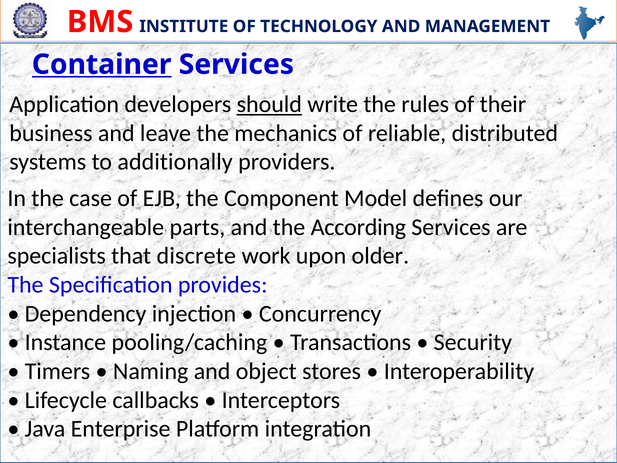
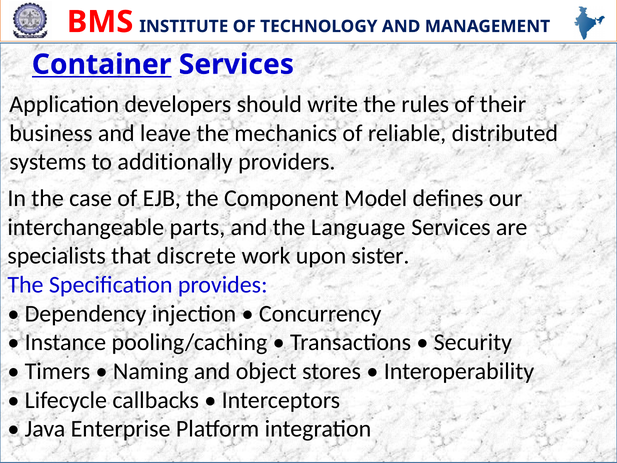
should underline: present -> none
According: According -> Language
older: older -> sister
